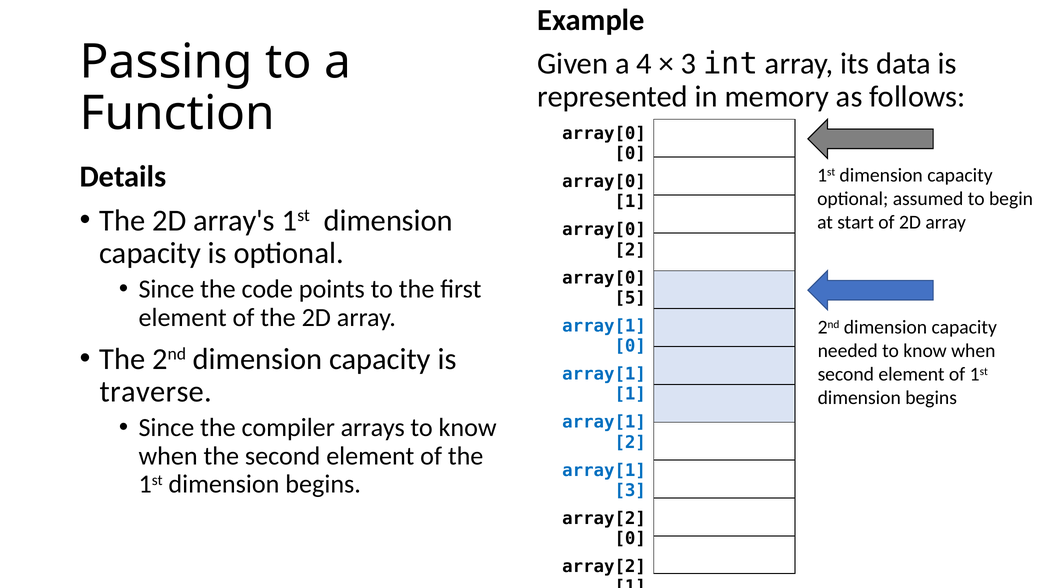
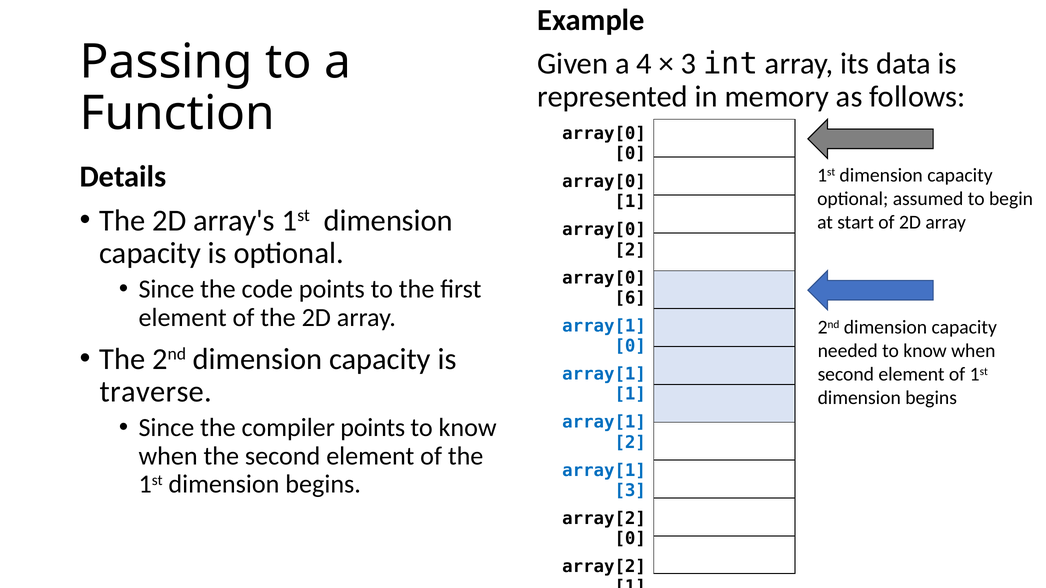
5: 5 -> 6
compiler arrays: arrays -> points
